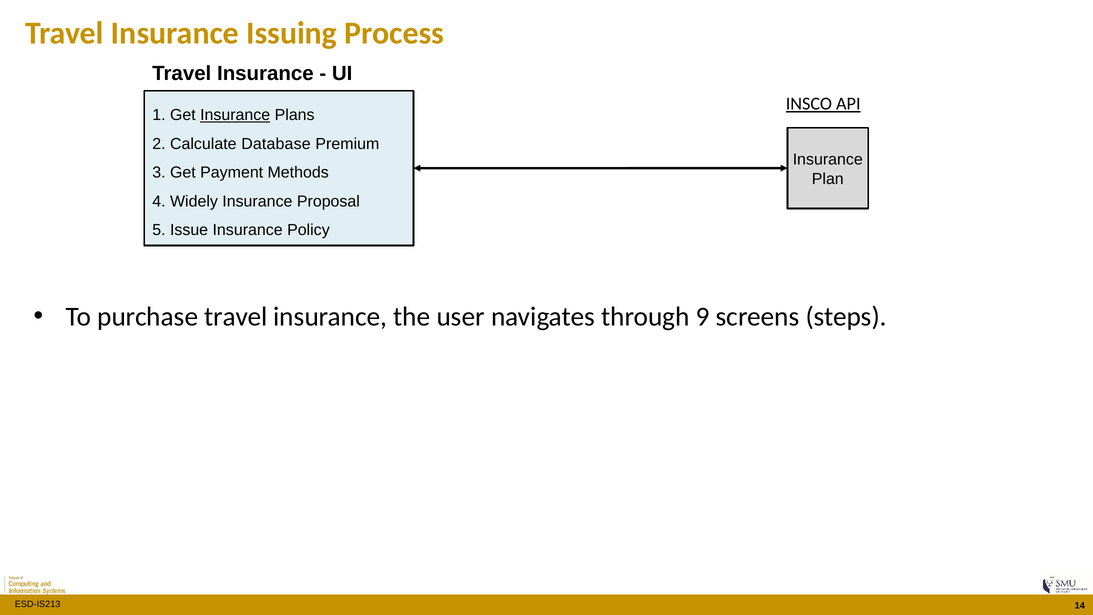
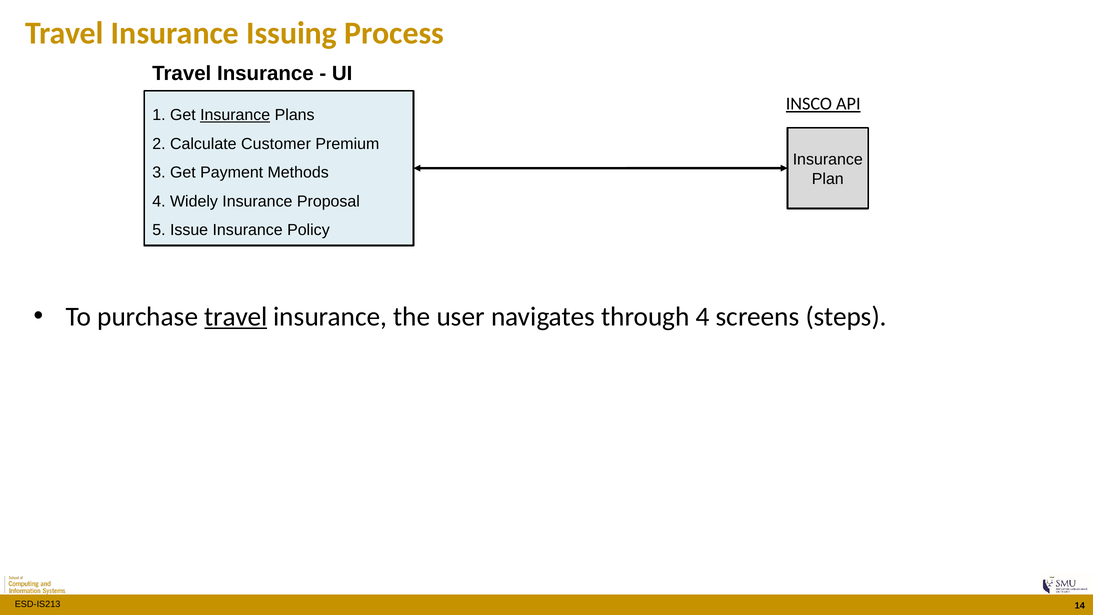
Database: Database -> Customer
travel at (236, 316) underline: none -> present
through 9: 9 -> 4
